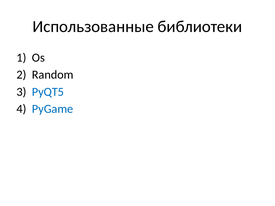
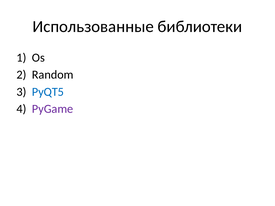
PyGame colour: blue -> purple
